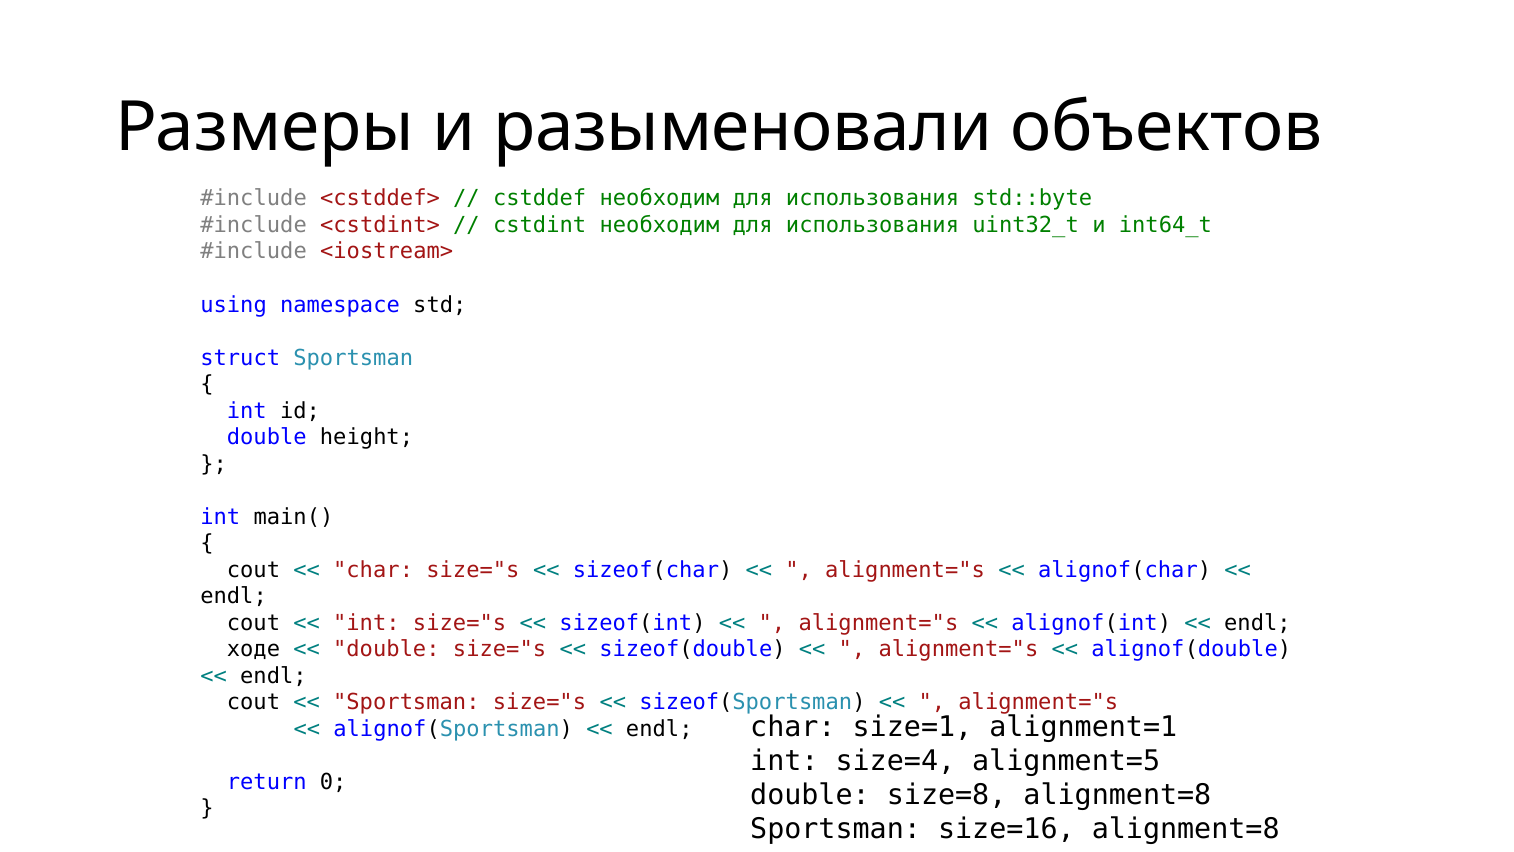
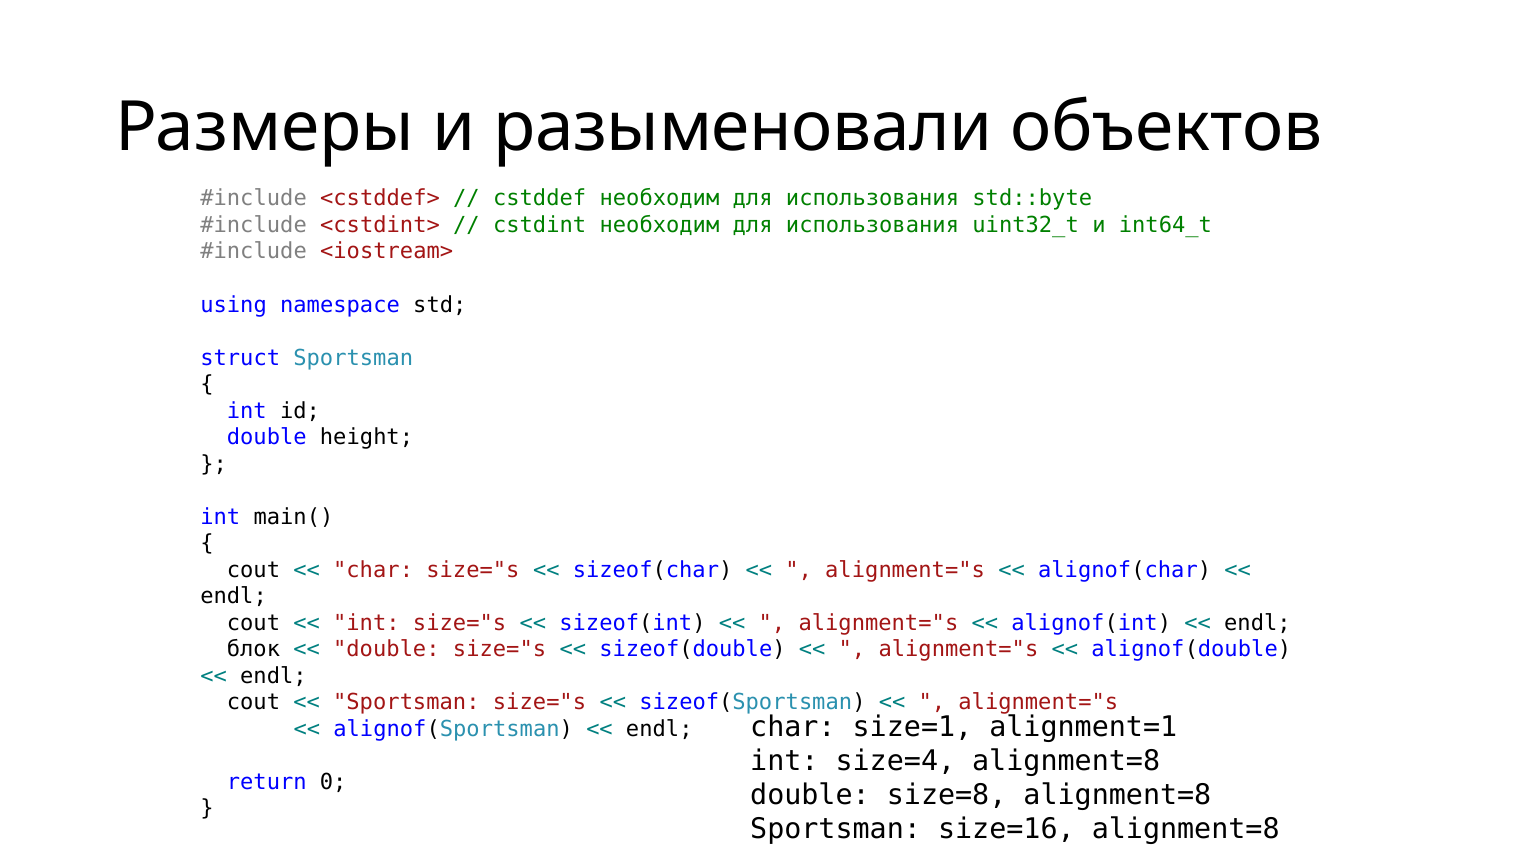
ходе: ходе -> блок
size=4 alignment=5: alignment=5 -> alignment=8
